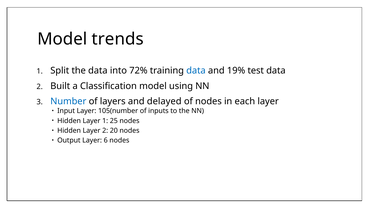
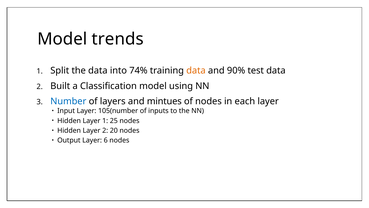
72%: 72% -> 74%
data at (196, 71) colour: blue -> orange
19%: 19% -> 90%
delayed: delayed -> mintues
